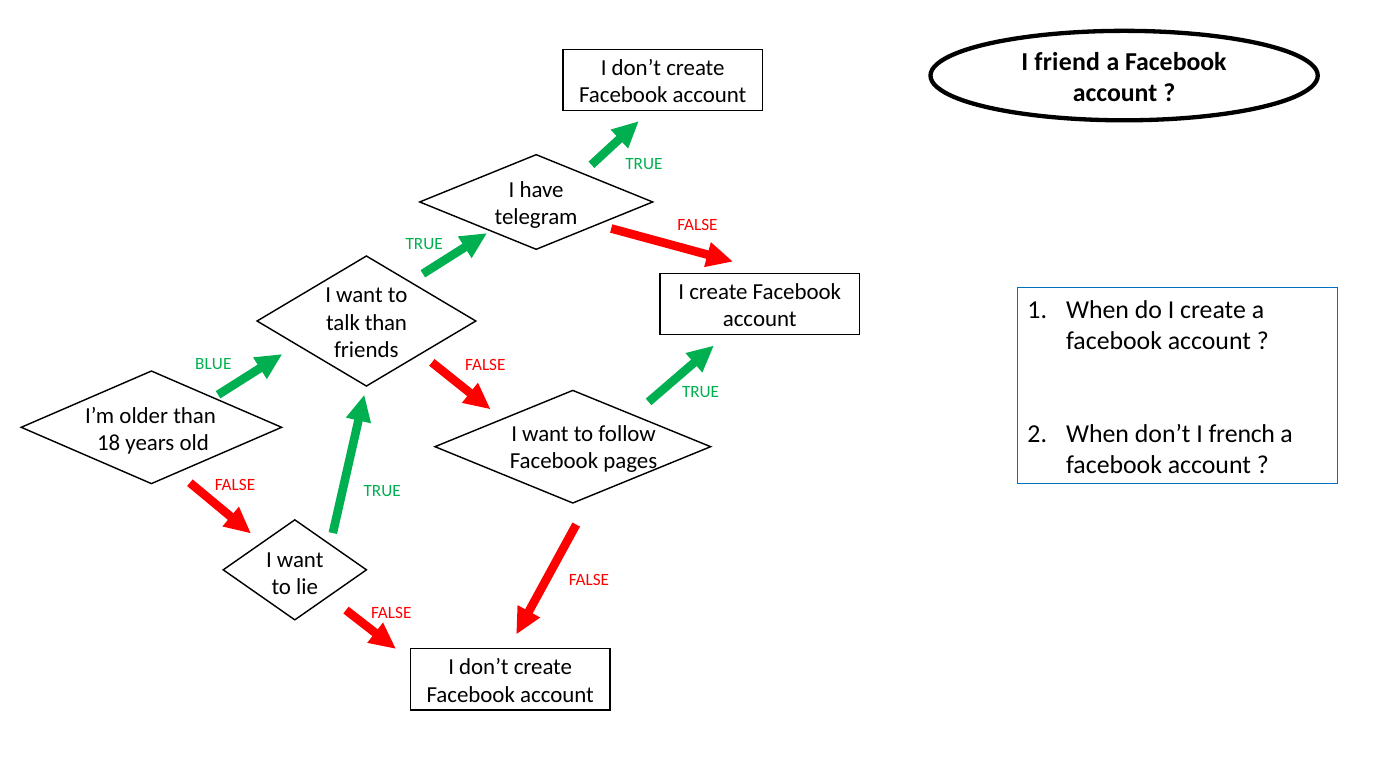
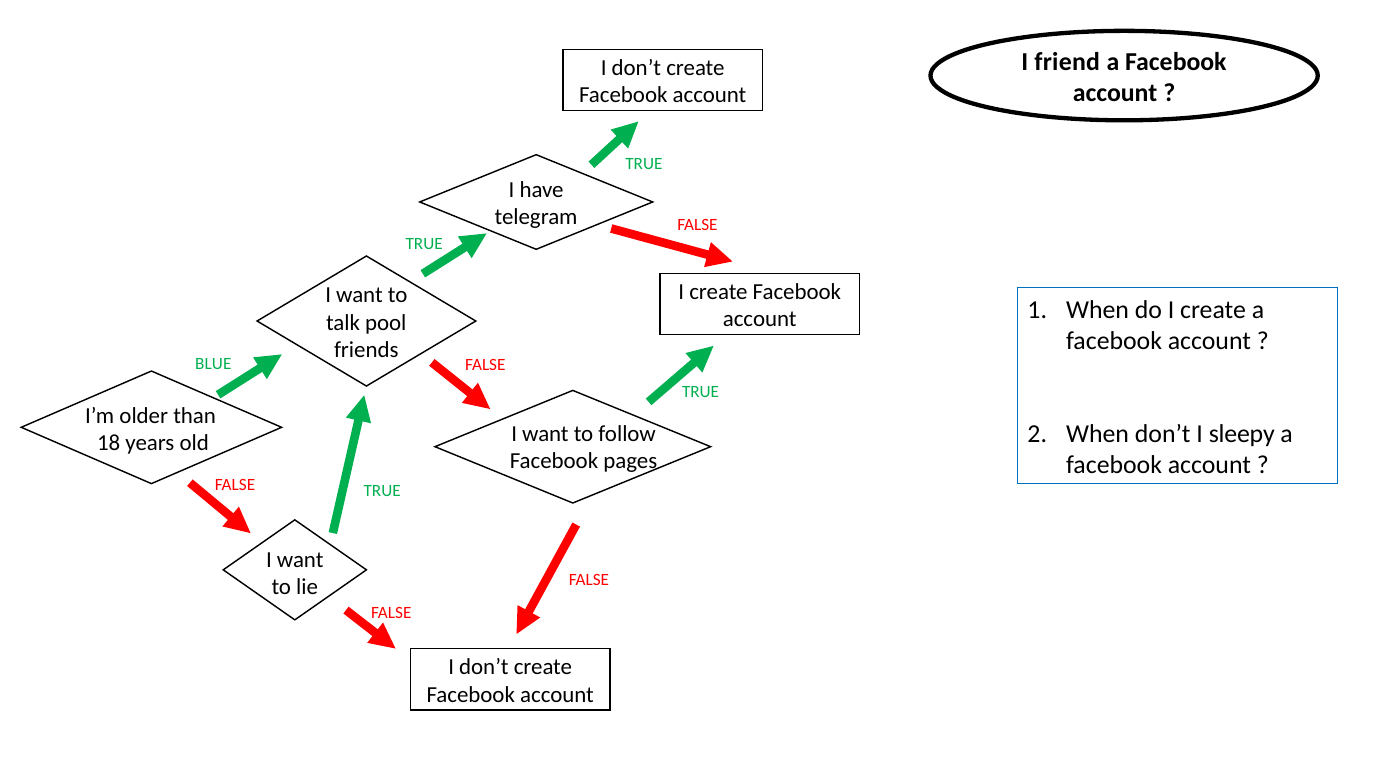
talk than: than -> pool
french: french -> sleepy
